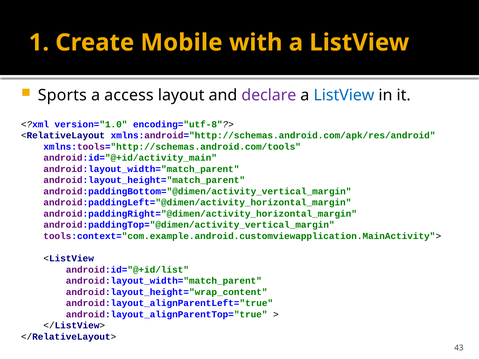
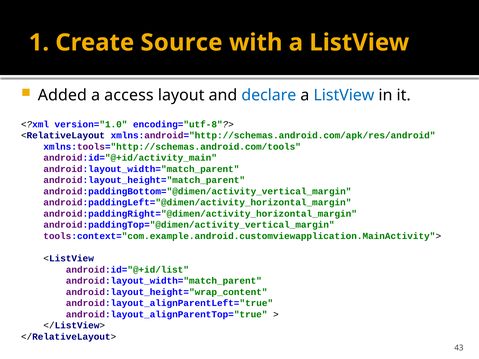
Mobile: Mobile -> Source
Sports: Sports -> Added
declare colour: purple -> blue
